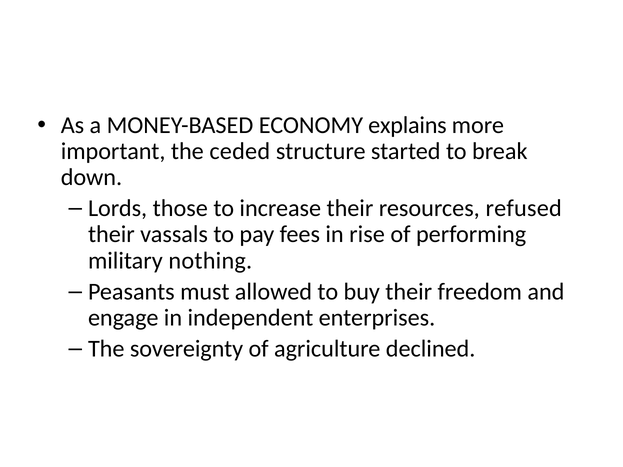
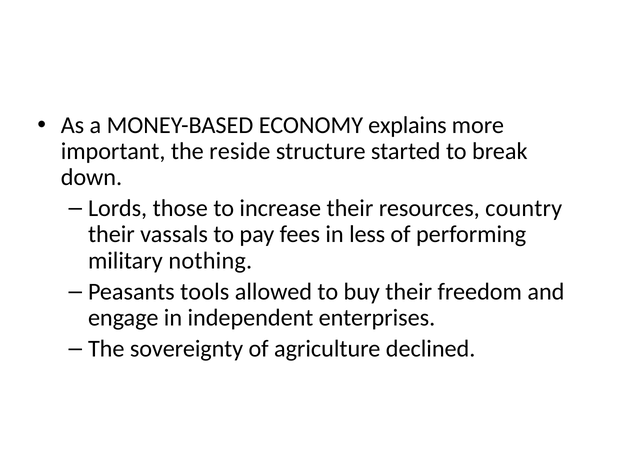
ceded: ceded -> reside
refused: refused -> country
rise: rise -> less
must: must -> tools
